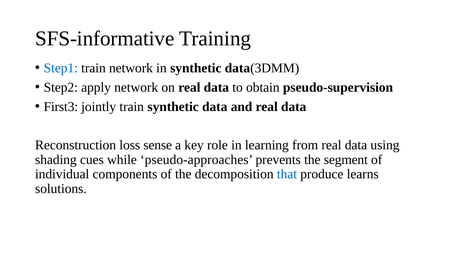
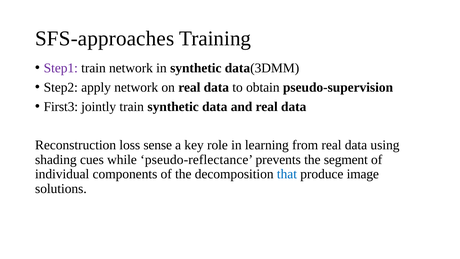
SFS-informative: SFS-informative -> SFS-approaches
Step1 colour: blue -> purple
pseudo-approaches: pseudo-approaches -> pseudo-reflectance
learns: learns -> image
